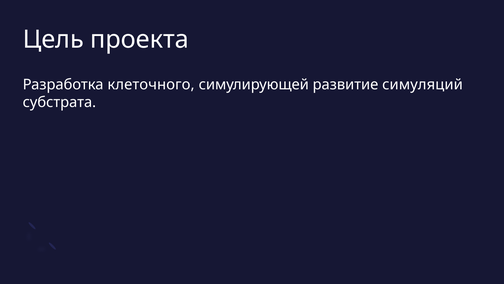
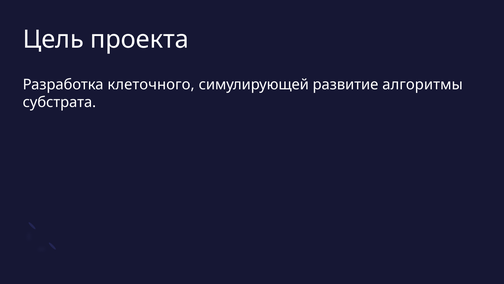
симуляций: симуляций -> алгоритмы
